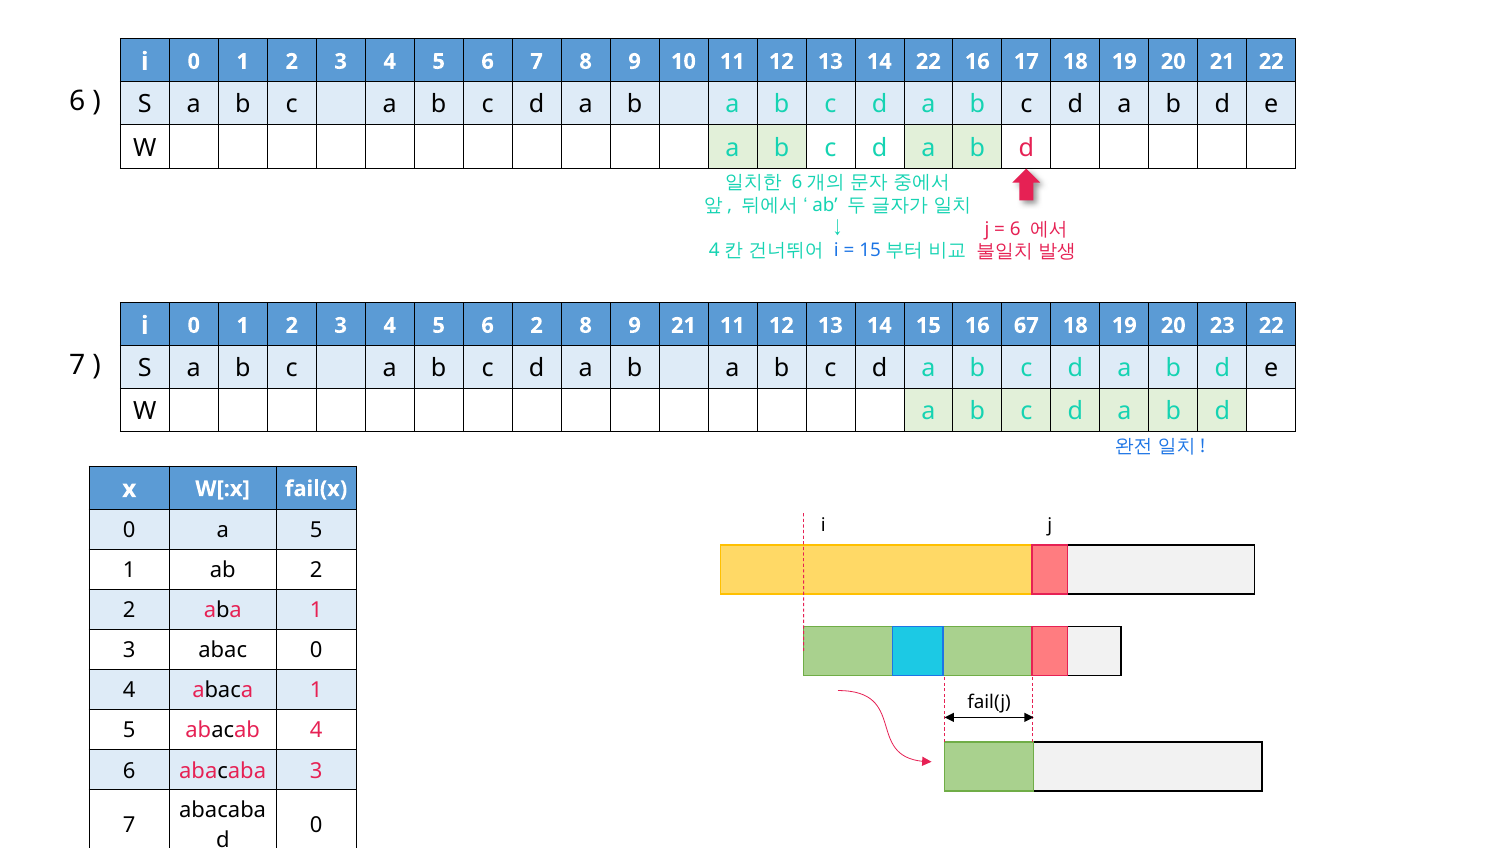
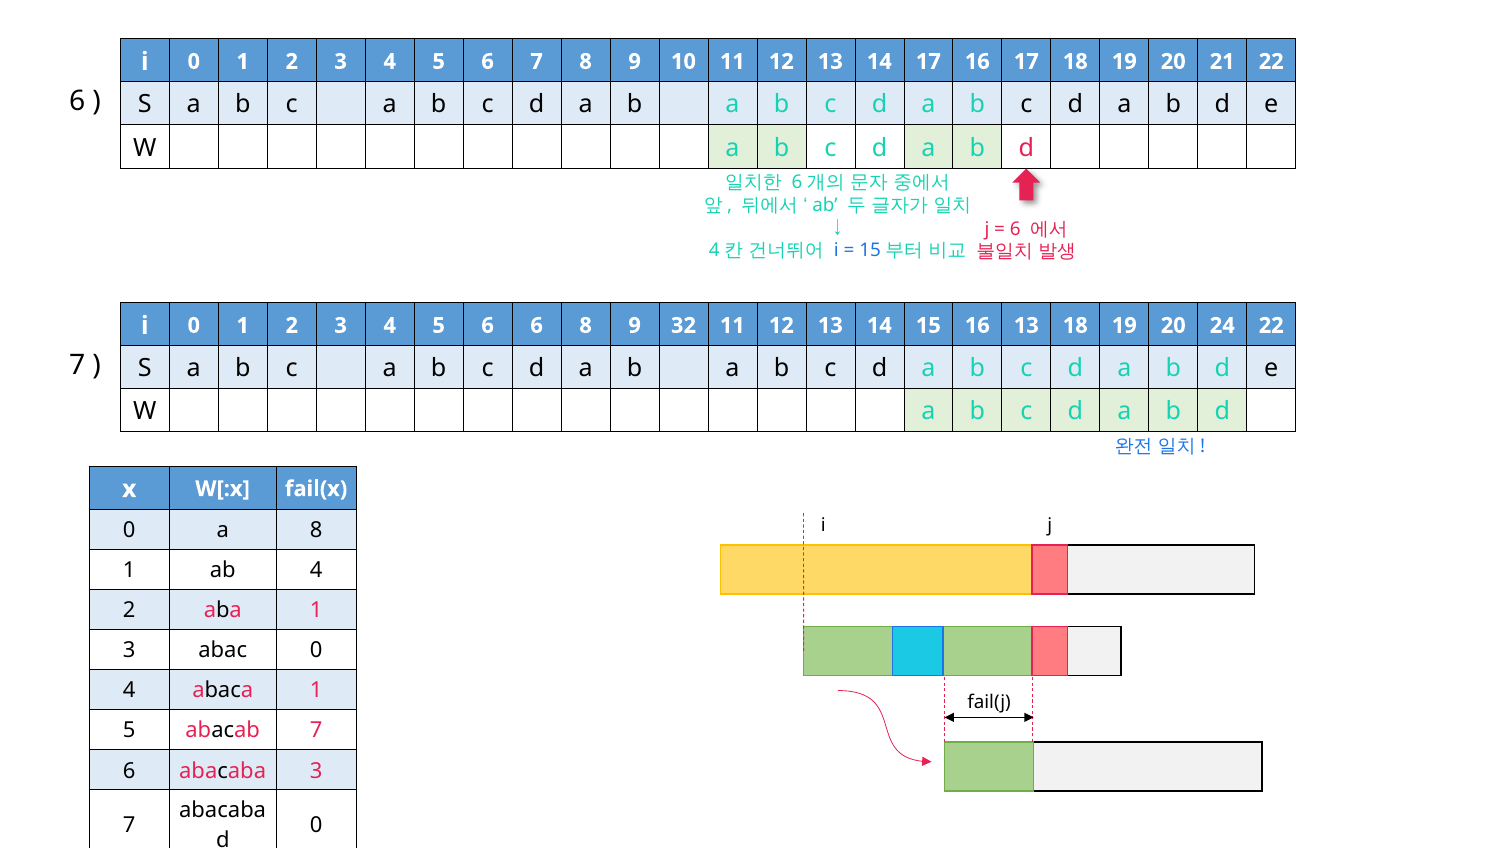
14 22: 22 -> 17
6 2: 2 -> 6
9 21: 21 -> 32
16 67: 67 -> 13
23: 23 -> 24
a 5: 5 -> 8
ab 2: 2 -> 4
abacab 4: 4 -> 7
